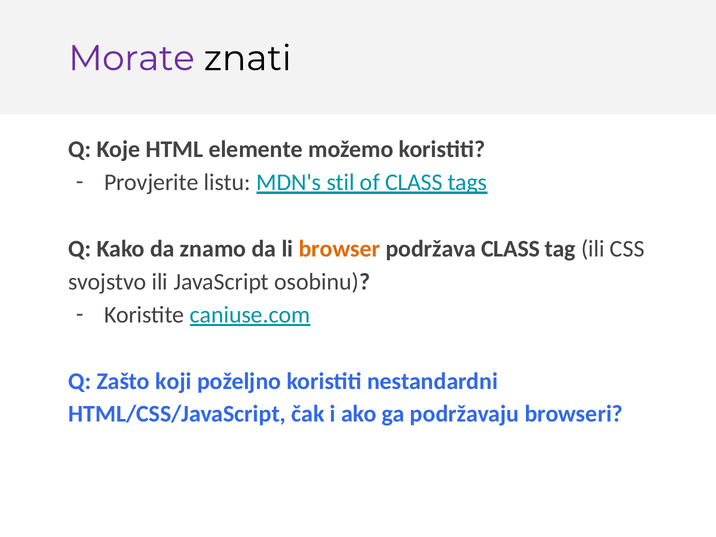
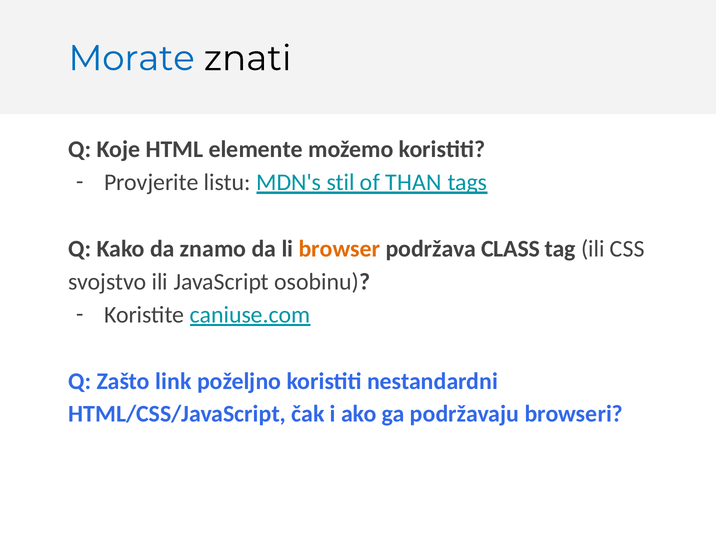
Morate colour: purple -> blue
of CLASS: CLASS -> THAN
koji: koji -> link
